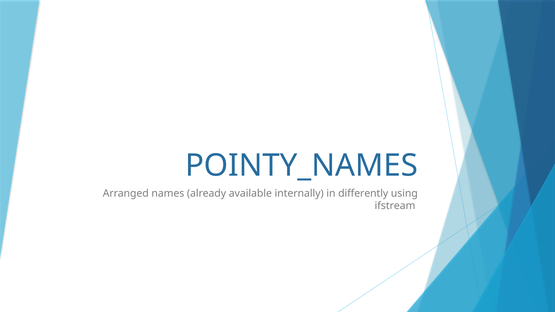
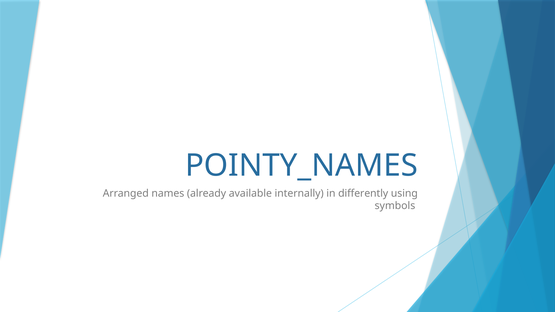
ifstream: ifstream -> symbols
